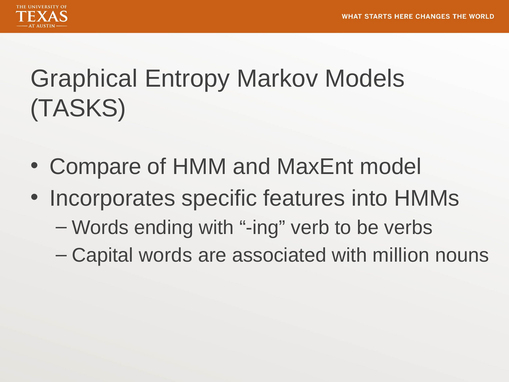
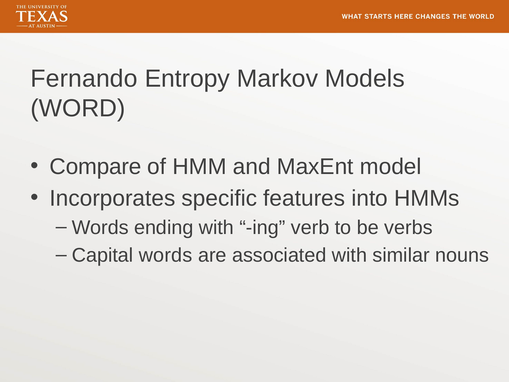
Graphical: Graphical -> Fernando
TASKS: TASKS -> WORD
million: million -> similar
